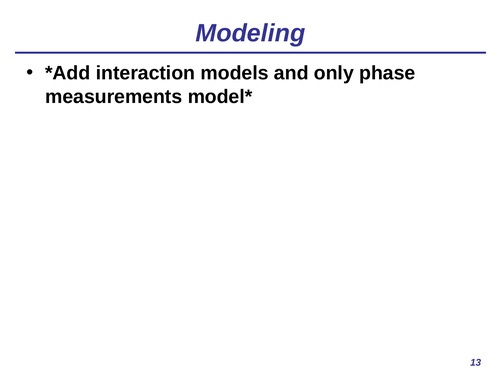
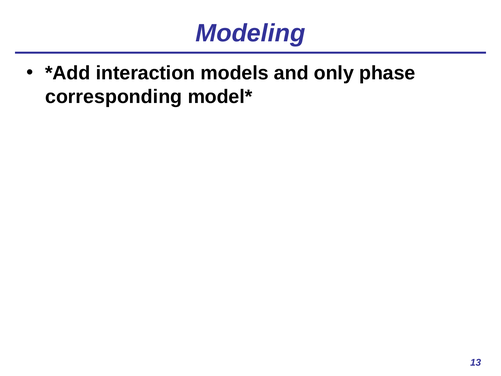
measurements: measurements -> corresponding
